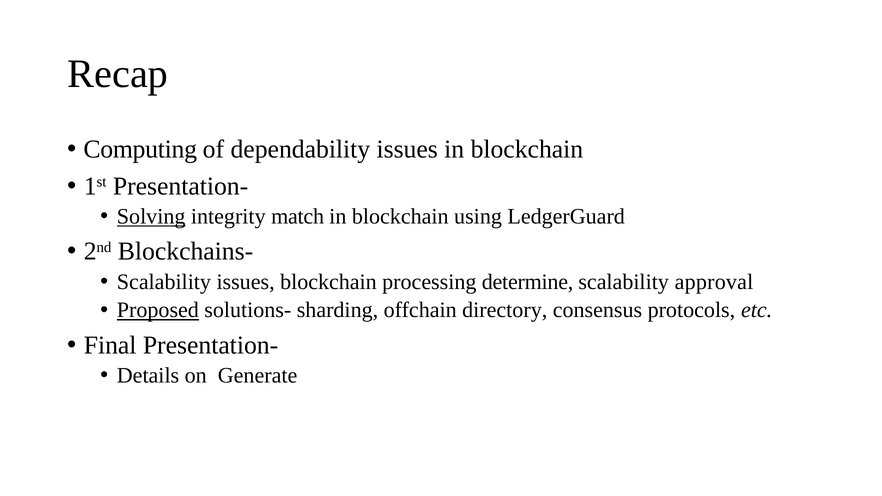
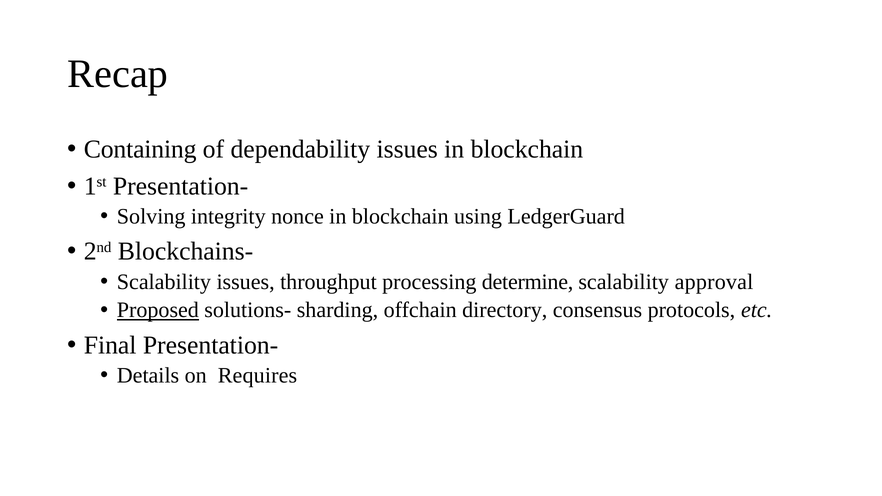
Computing: Computing -> Containing
Solving underline: present -> none
match: match -> nonce
issues blockchain: blockchain -> throughput
Generate: Generate -> Requires
